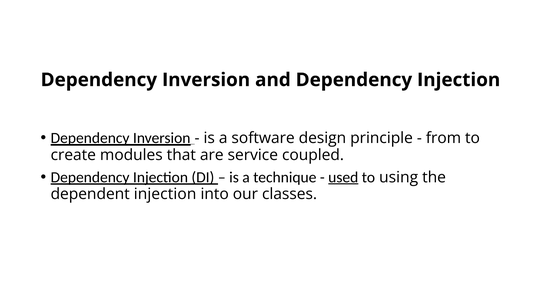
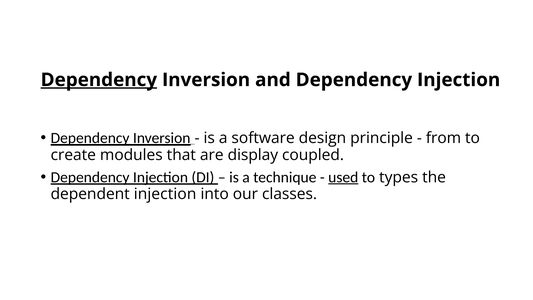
Dependency at (99, 80) underline: none -> present
service: service -> display
using: using -> types
